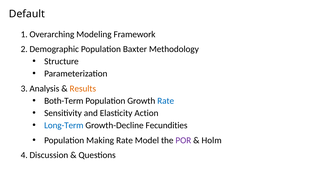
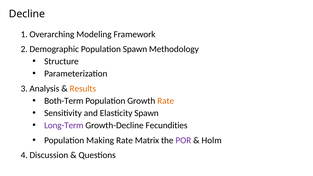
Default: Default -> Decline
Population Baxter: Baxter -> Spawn
Rate at (166, 101) colour: blue -> orange
Elasticity Action: Action -> Spawn
Long-Term colour: blue -> purple
Model: Model -> Matrix
